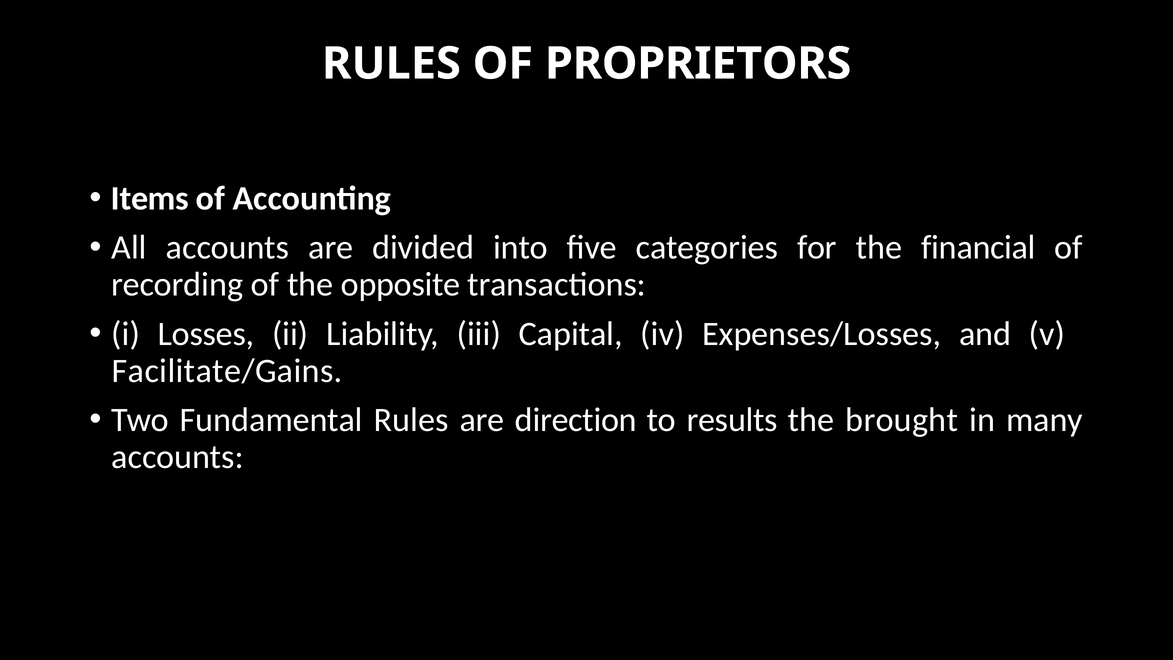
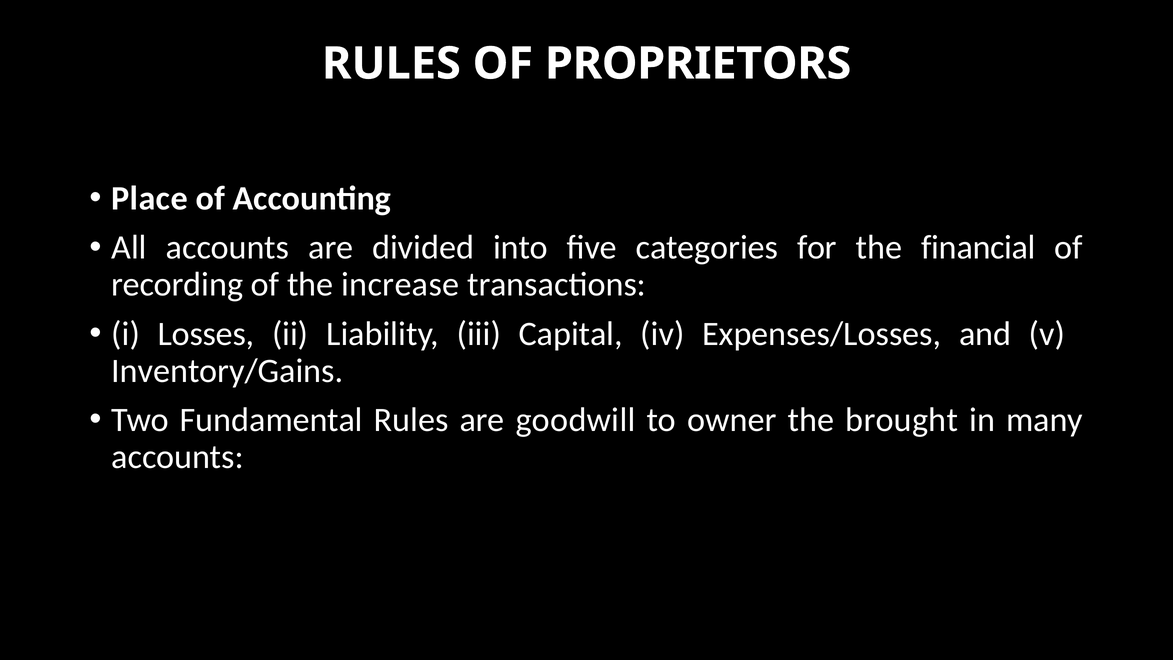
Items: Items -> Place
opposite: opposite -> increase
Facilitate/Gains: Facilitate/Gains -> Inventory/Gains
direction: direction -> goodwill
results: results -> owner
